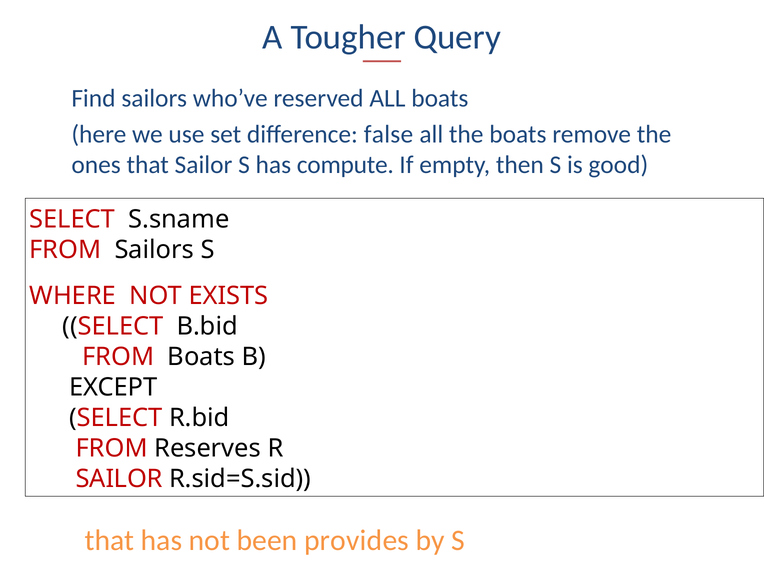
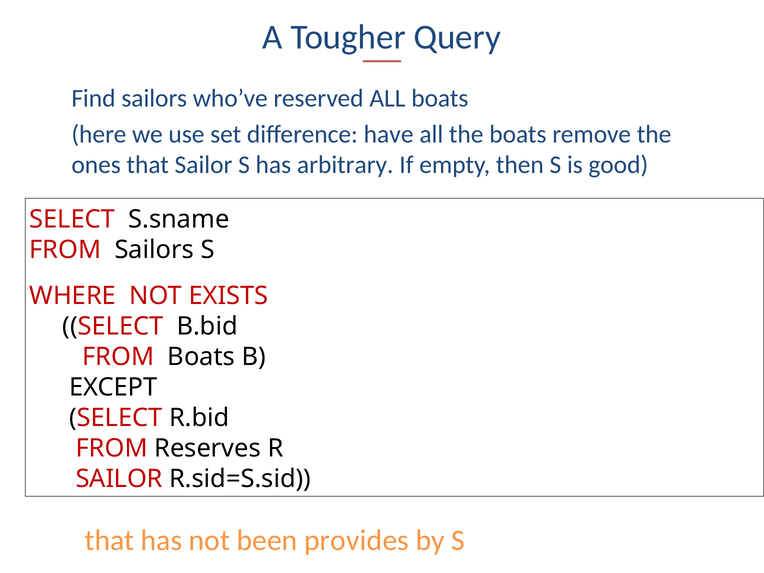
false: false -> have
compute: compute -> arbitrary
